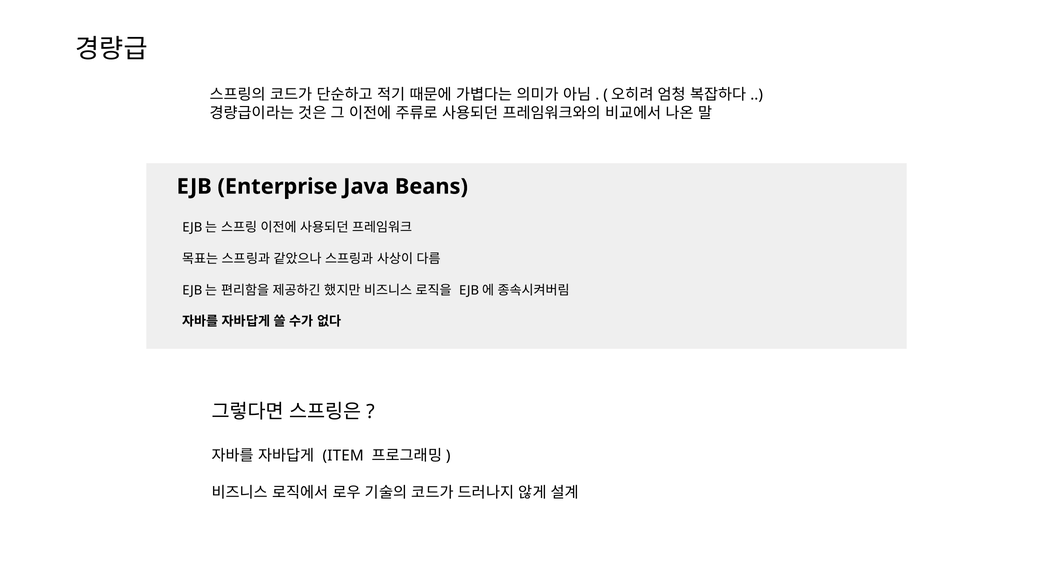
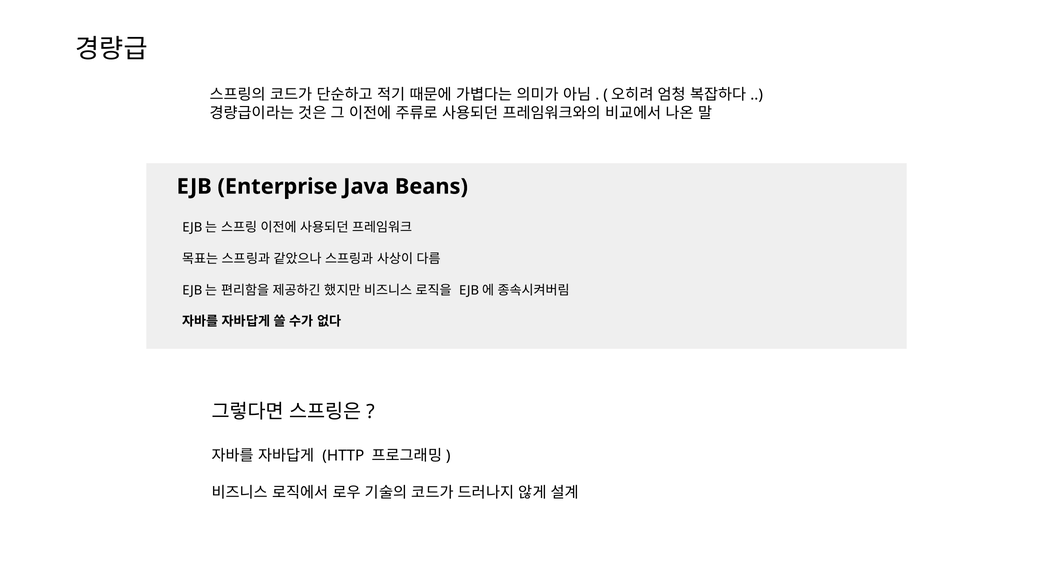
ITEM: ITEM -> HTTP
